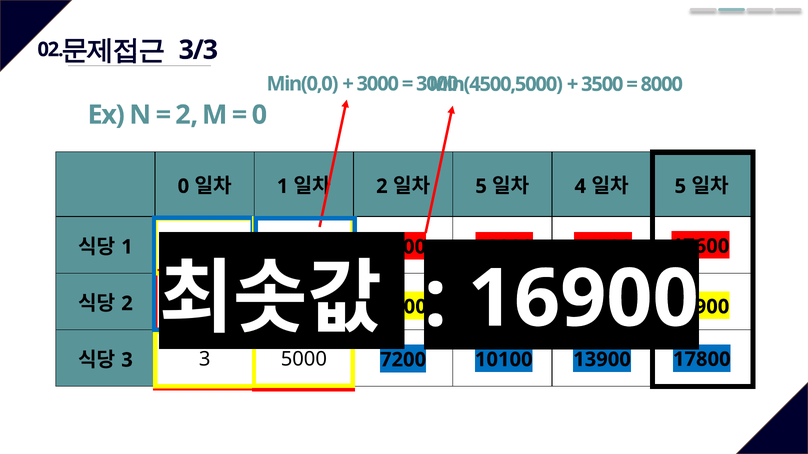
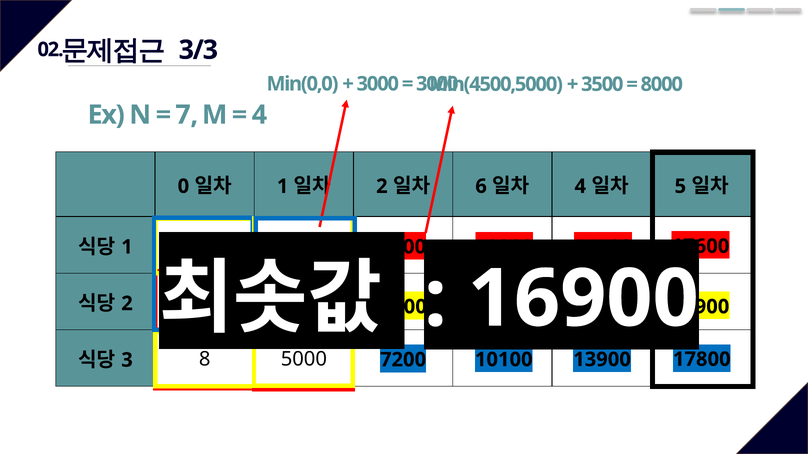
2 at (187, 115): 2 -> 7
0 at (259, 115): 0 -> 4
5 at (481, 186): 5 -> 6
3 3: 3 -> 8
